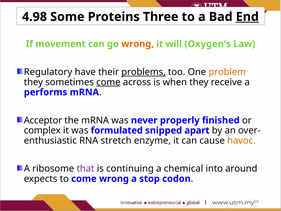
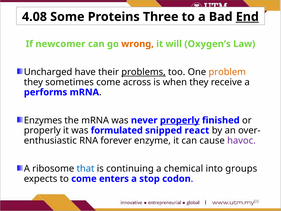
4.98: 4.98 -> 4.08
movement: movement -> newcomer
Regulatory: Regulatory -> Uncharged
come at (108, 82) underline: present -> none
Acceptor: Acceptor -> Enzymes
properly at (180, 120) underline: none -> present
complex at (42, 130): complex -> properly
apart: apart -> react
stretch: stretch -> forever
havoc colour: orange -> purple
that colour: purple -> blue
around: around -> groups
come wrong: wrong -> enters
